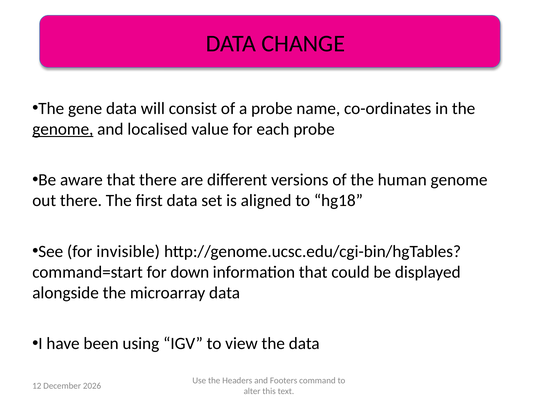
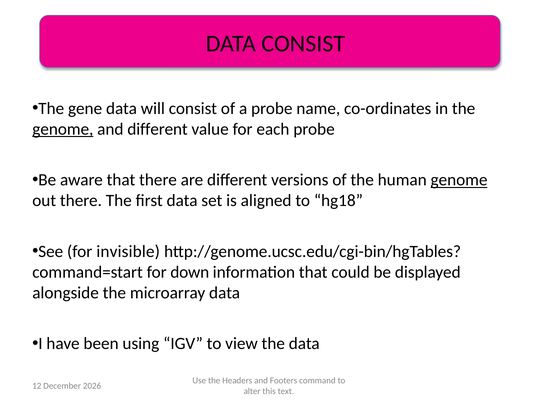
DATA CHANGE: CHANGE -> CONSIST
and localised: localised -> different
genome at (459, 180) underline: none -> present
